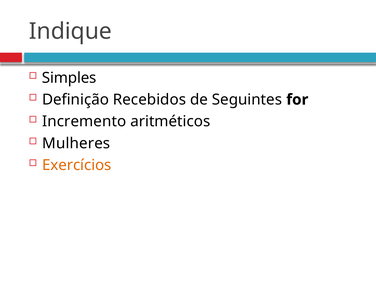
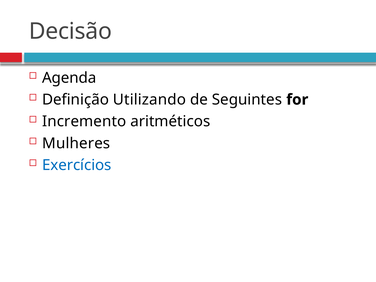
Indique: Indique -> Decisão
Simples: Simples -> Agenda
Recebidos: Recebidos -> Utilizando
Exercícios colour: orange -> blue
